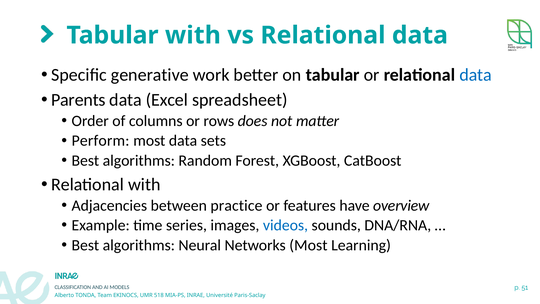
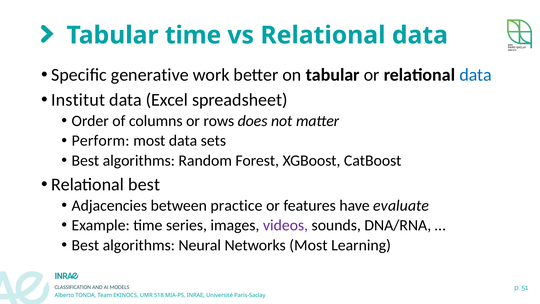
Tabular with: with -> time
Parents: Parents -> Institut
Relational with: with -> best
overview: overview -> evaluate
videos colour: blue -> purple
